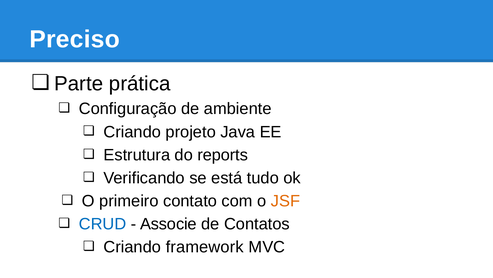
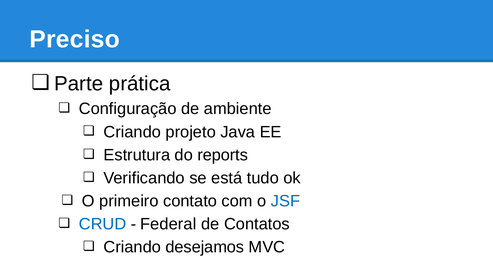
JSF colour: orange -> blue
Associe: Associe -> Federal
framework: framework -> desejamos
